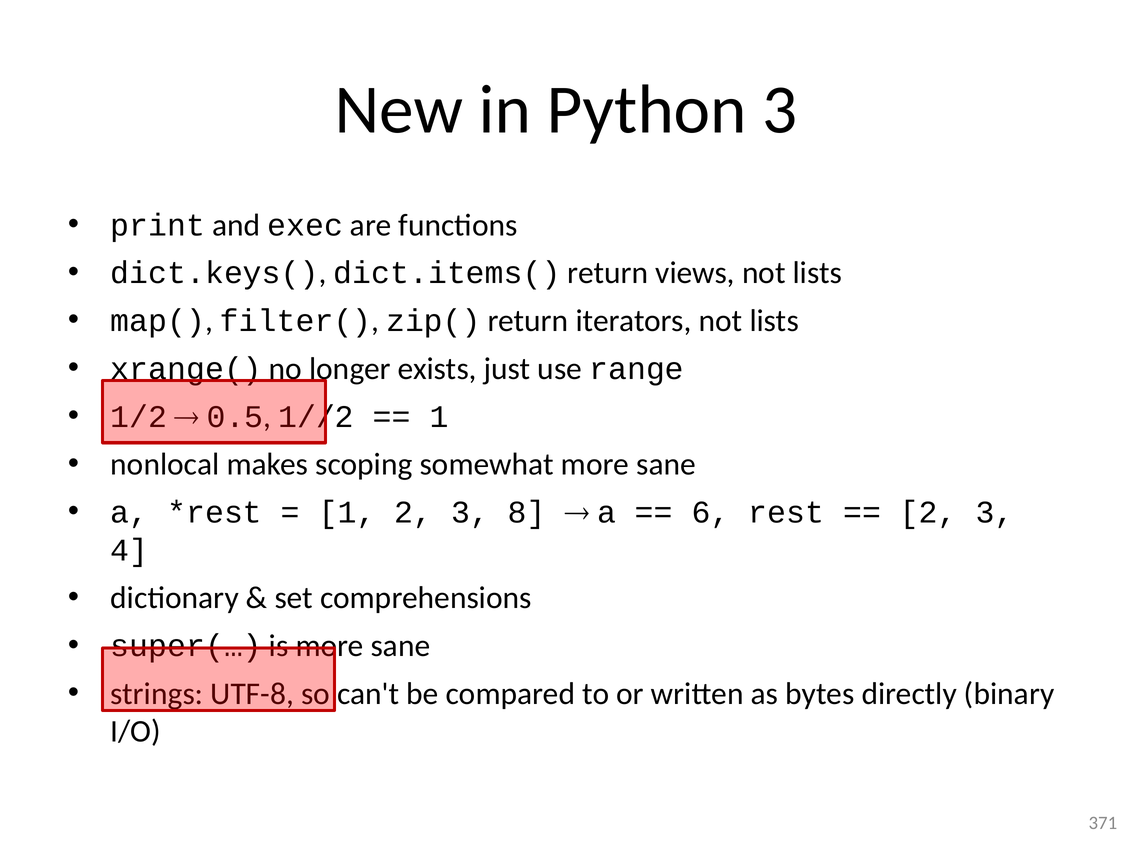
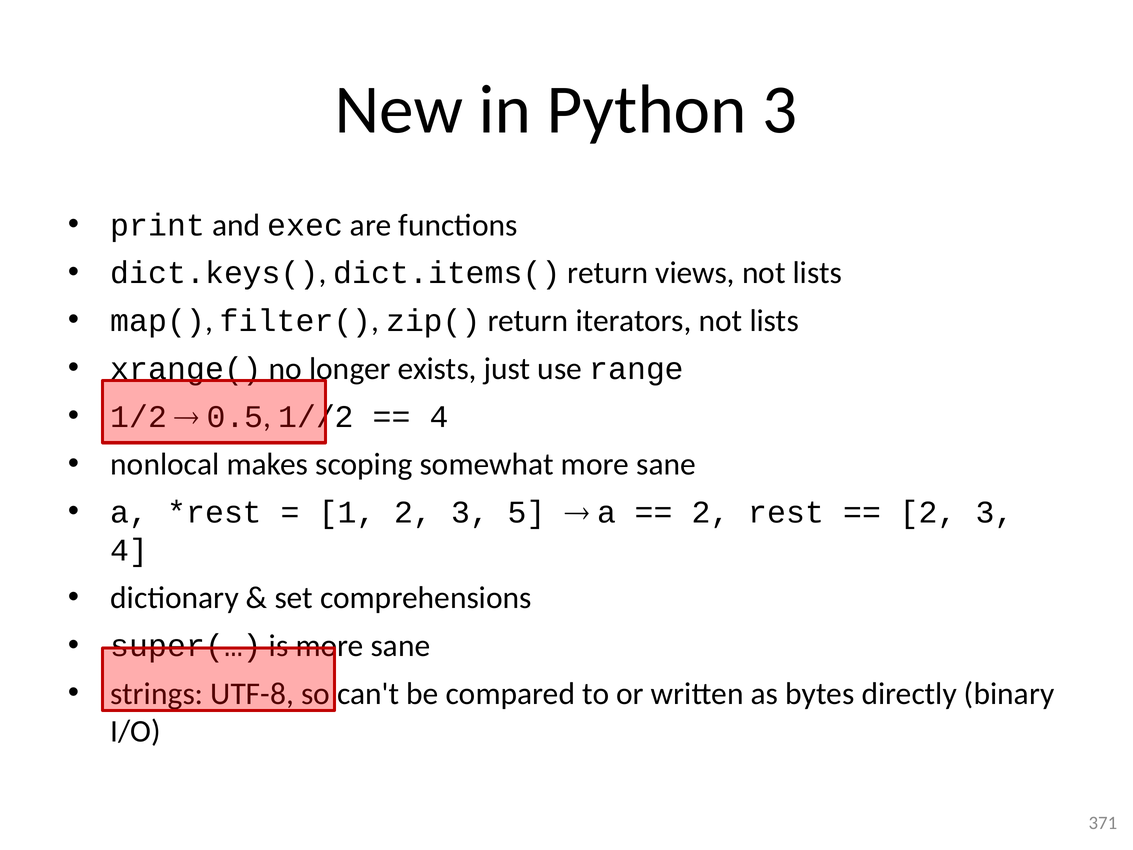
1 at (439, 416): 1 -> 4
8: 8 -> 5
6 at (711, 512): 6 -> 2
